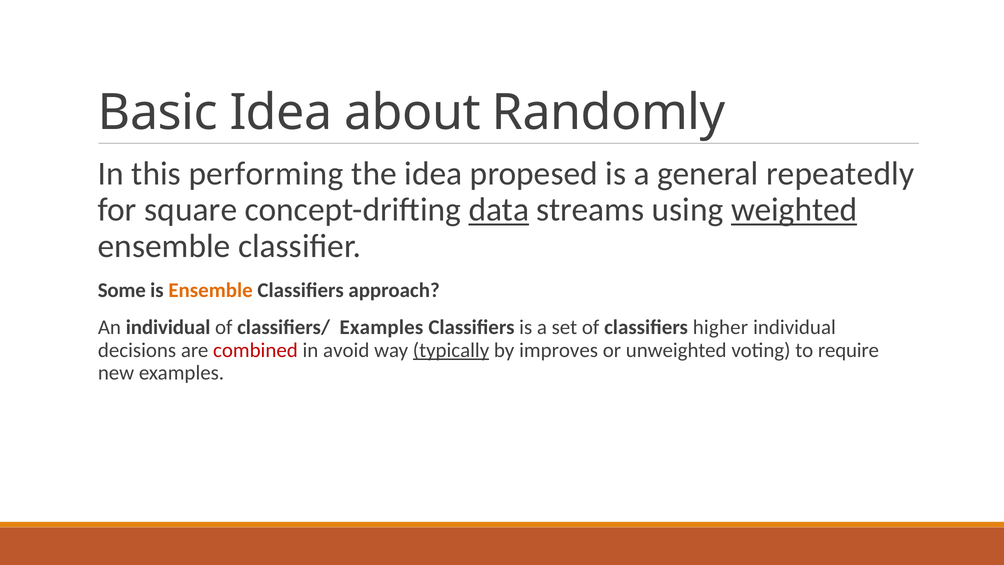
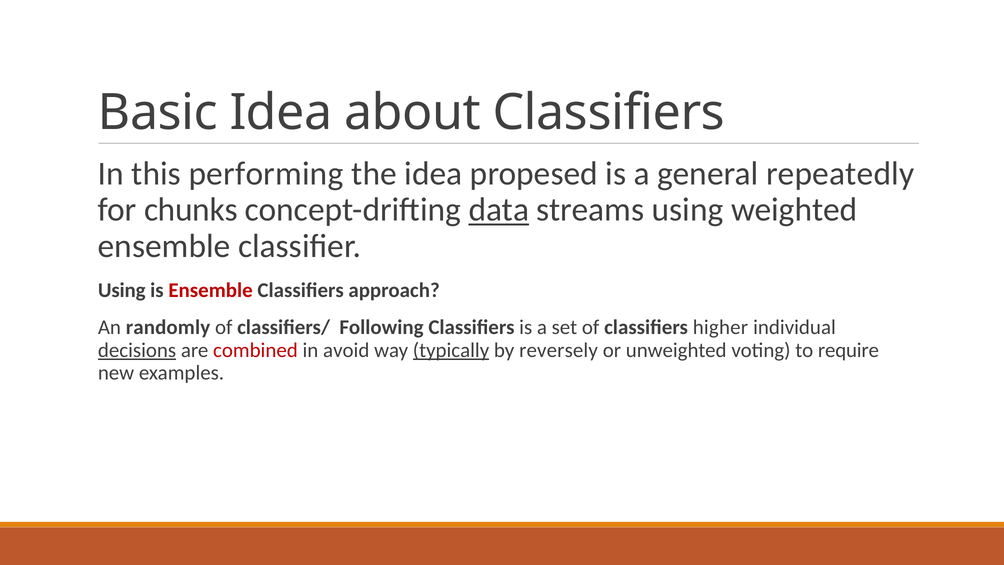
about Randomly: Randomly -> Classifiers
square: square -> chunks
weighted underline: present -> none
Some at (122, 290): Some -> Using
Ensemble at (211, 290) colour: orange -> red
An individual: individual -> randomly
classifiers/ Examples: Examples -> Following
decisions underline: none -> present
improves: improves -> reversely
